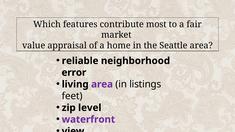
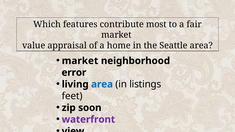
reliable at (80, 61): reliable -> market
area at (102, 84) colour: purple -> blue
level: level -> soon
